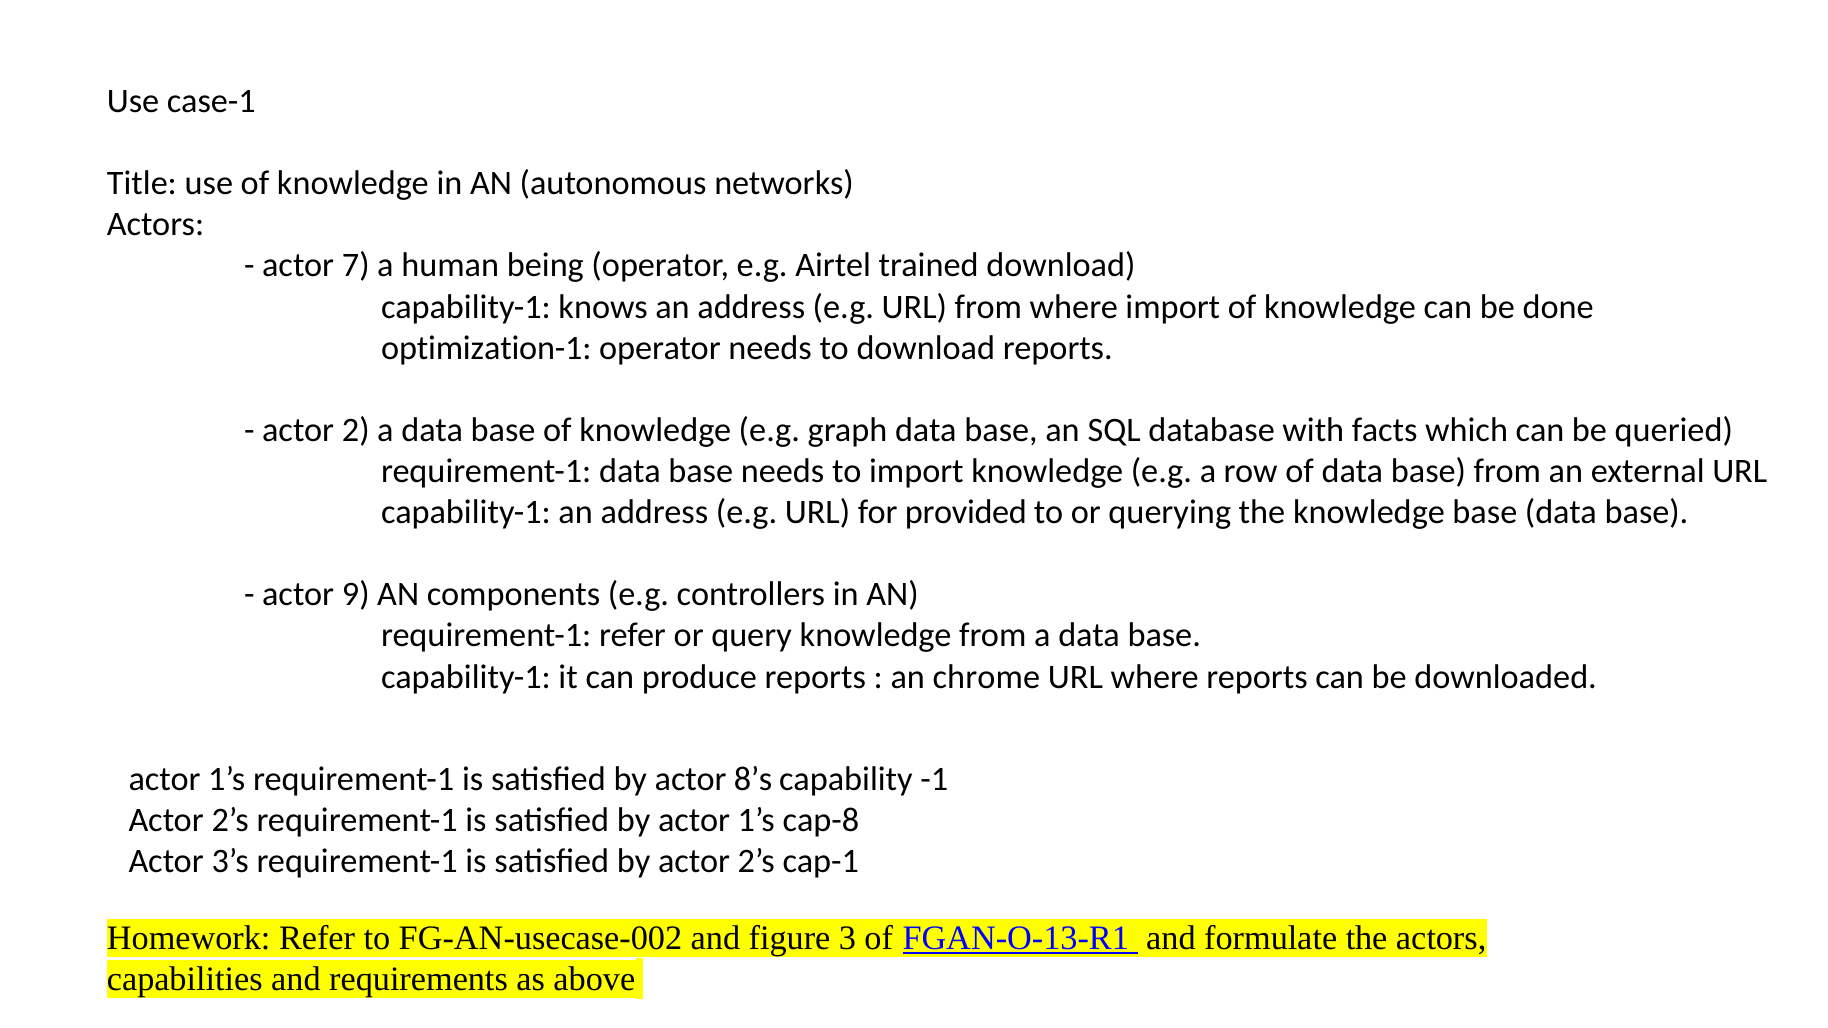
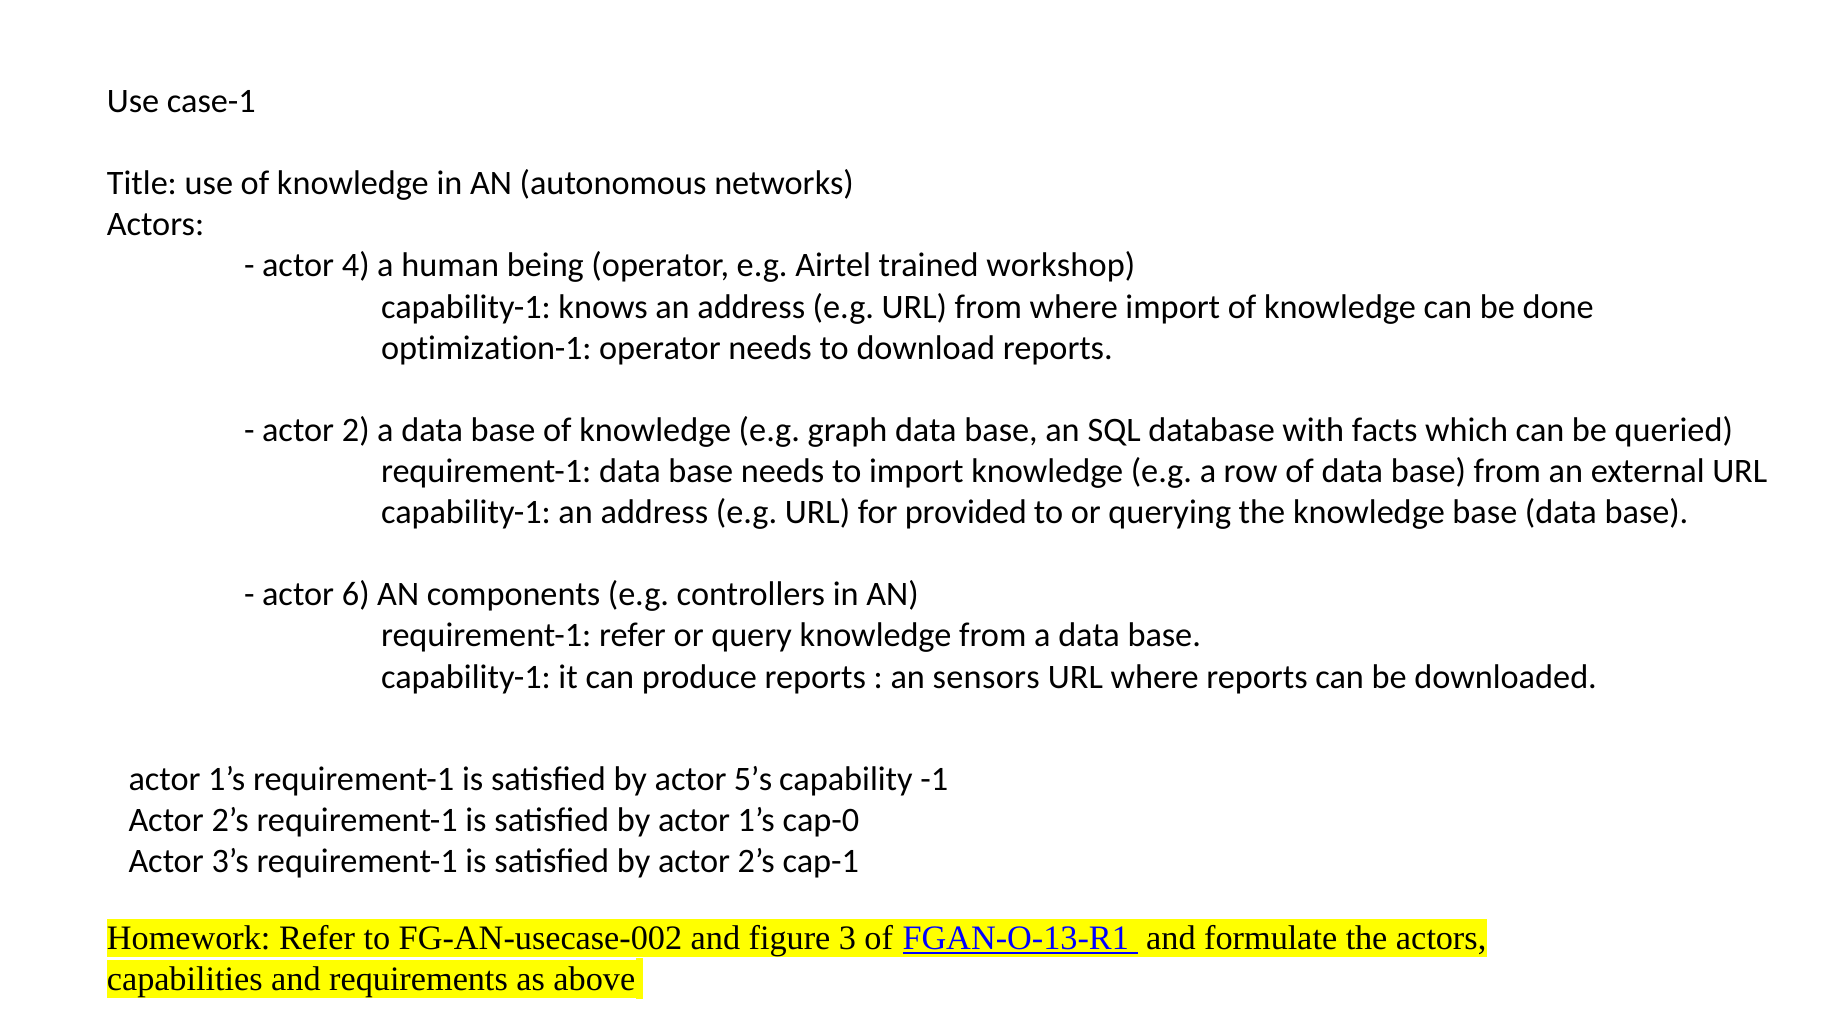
7: 7 -> 4
trained download: download -> workshop
9: 9 -> 6
chrome: chrome -> sensors
8’s: 8’s -> 5’s
cap-8: cap-8 -> cap-0
